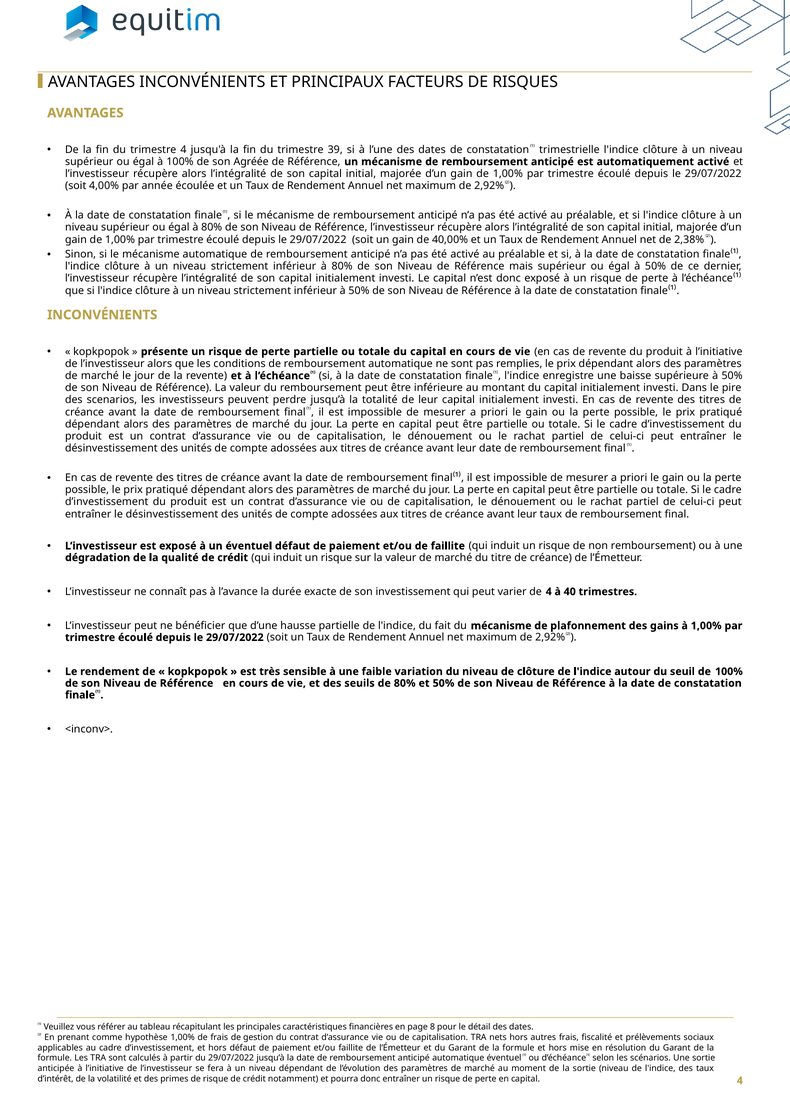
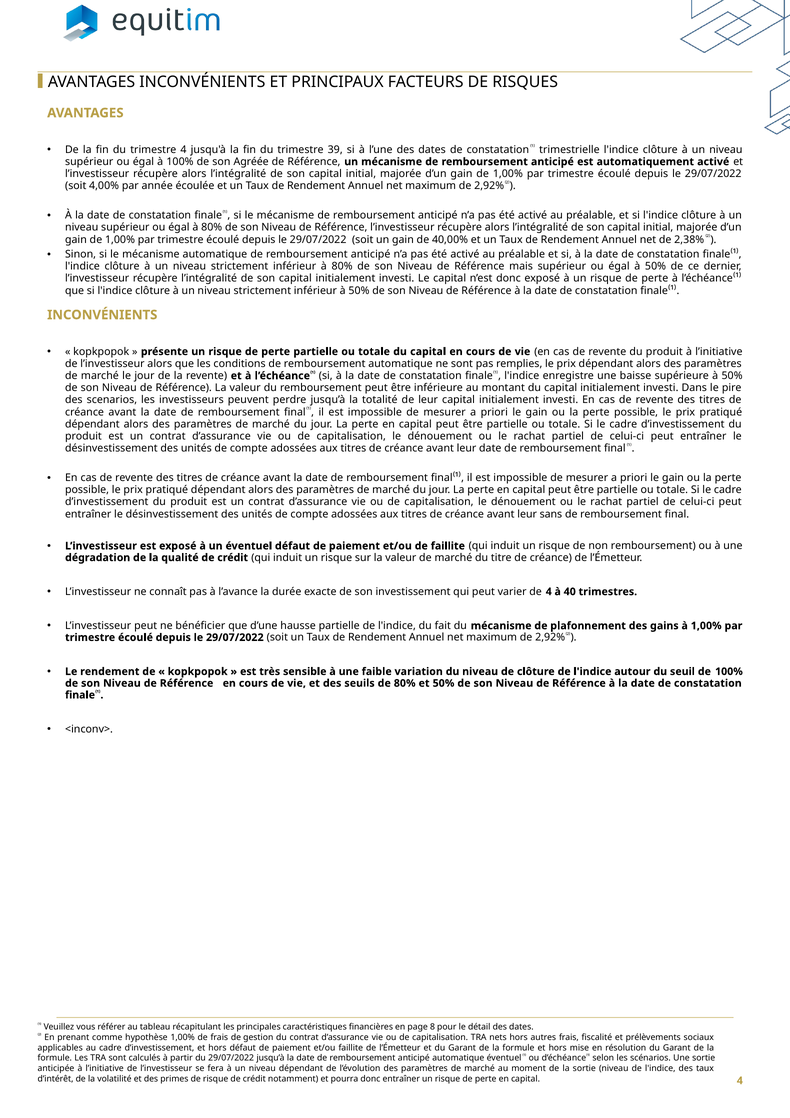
leur taux: taux -> sans
